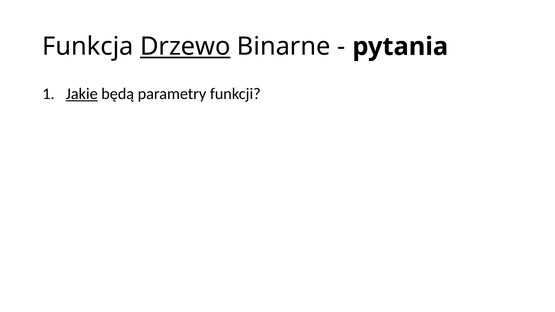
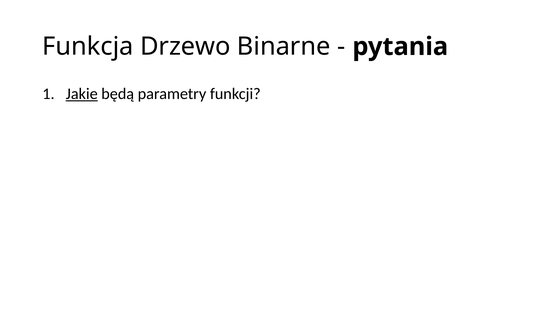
Drzewo underline: present -> none
